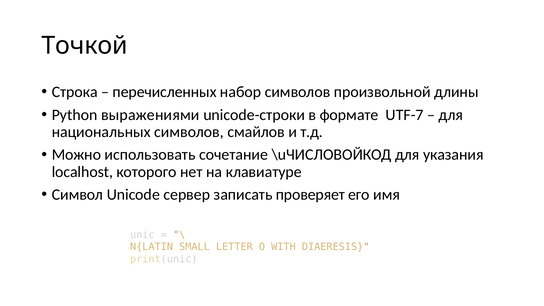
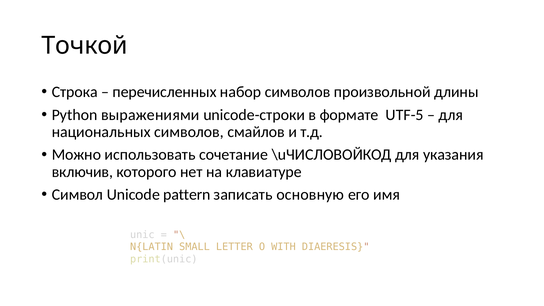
UTF-7: UTF-7 -> UTF-5
localhost: localhost -> включив
сервер: сервер -> pattern
проверяет: проверяет -> основную
